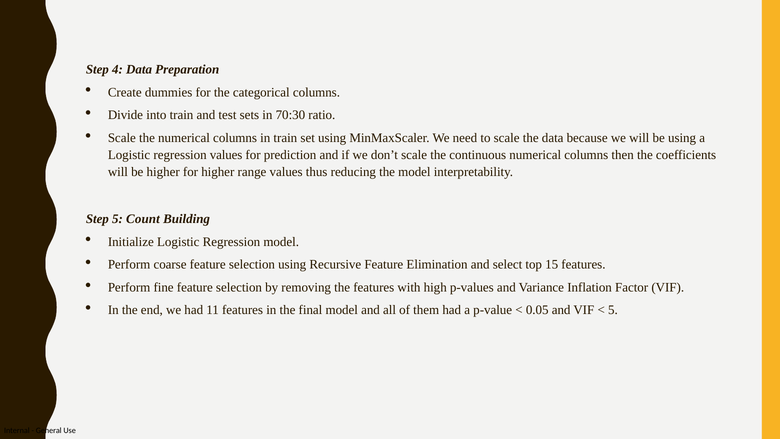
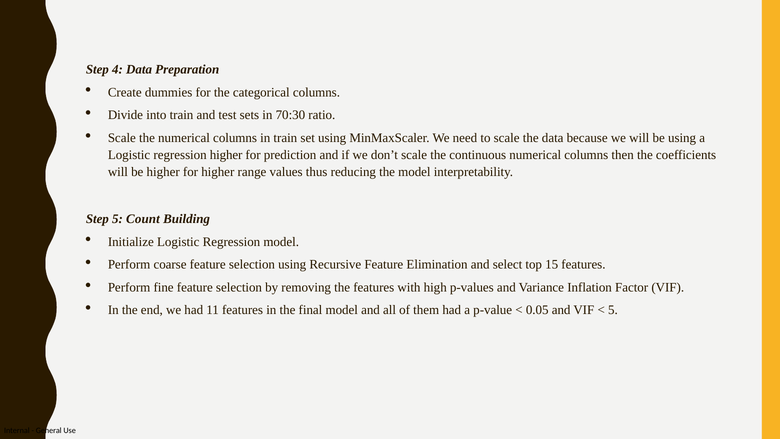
regression values: values -> higher
